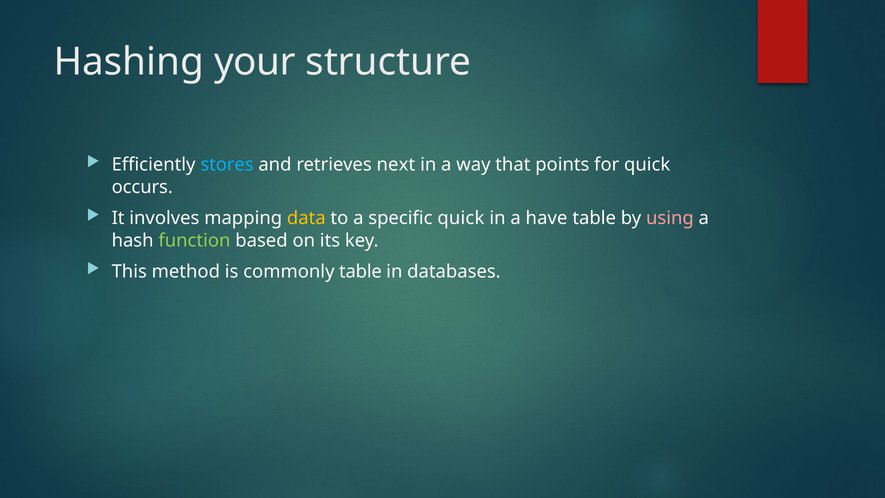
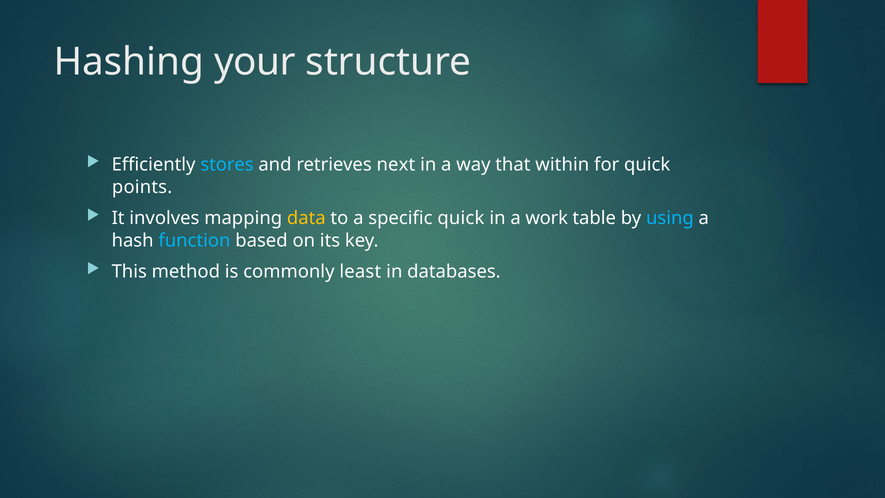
points: points -> within
occurs: occurs -> points
have: have -> work
using colour: pink -> light blue
function colour: light green -> light blue
commonly table: table -> least
